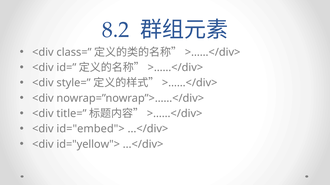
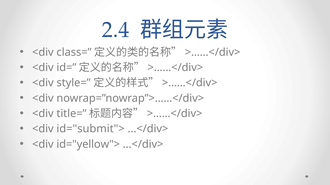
8.2: 8.2 -> 2.4
id="embed">: id="embed"> -> id="submit">
